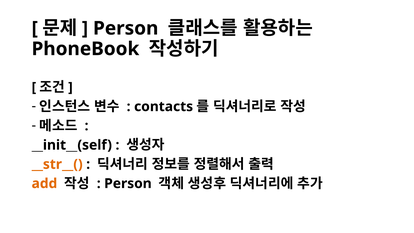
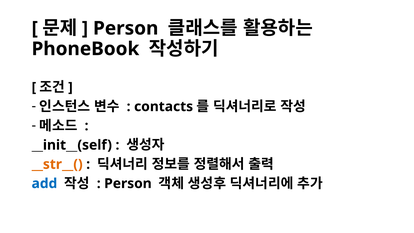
add colour: orange -> blue
